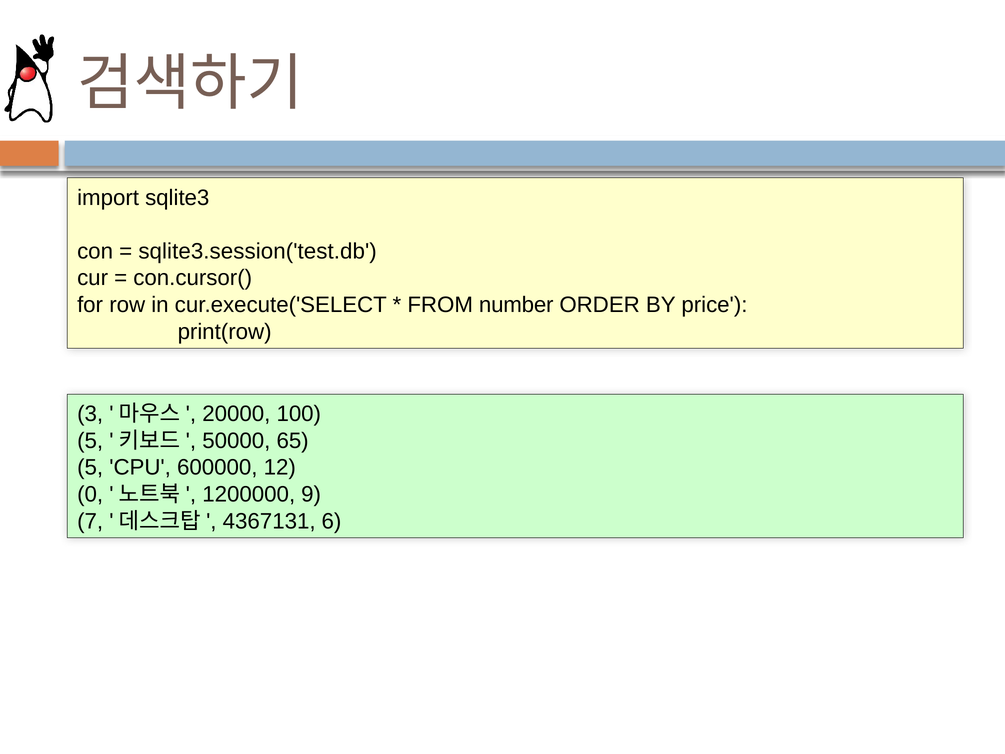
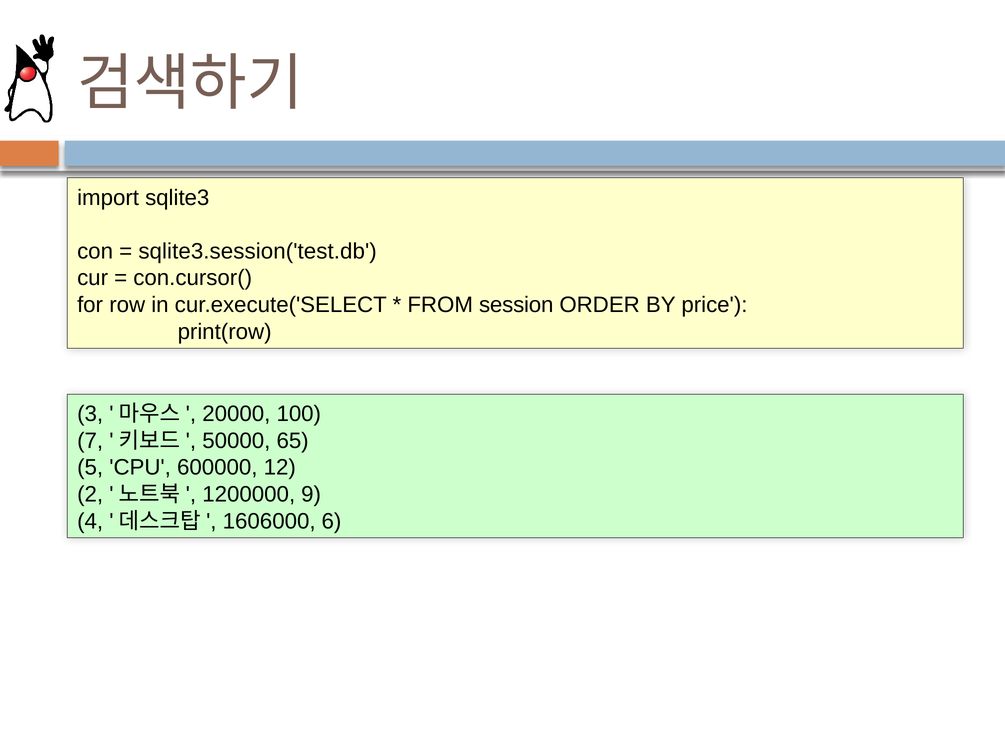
number: number -> session
5 at (90, 441): 5 -> 7
0: 0 -> 2
7: 7 -> 4
4367131: 4367131 -> 1606000
